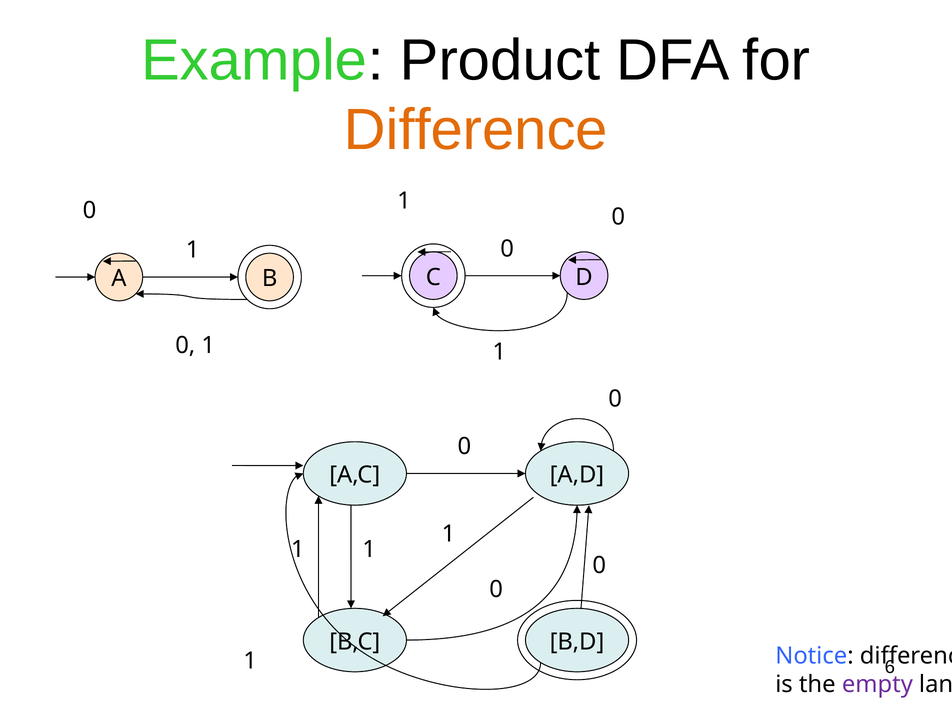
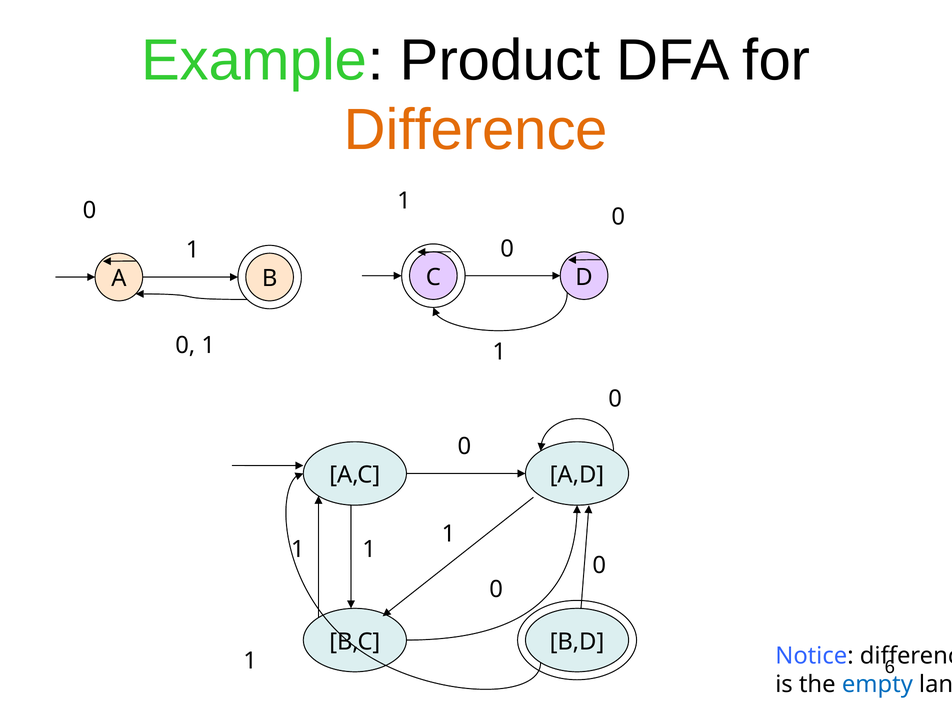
empty colour: purple -> blue
